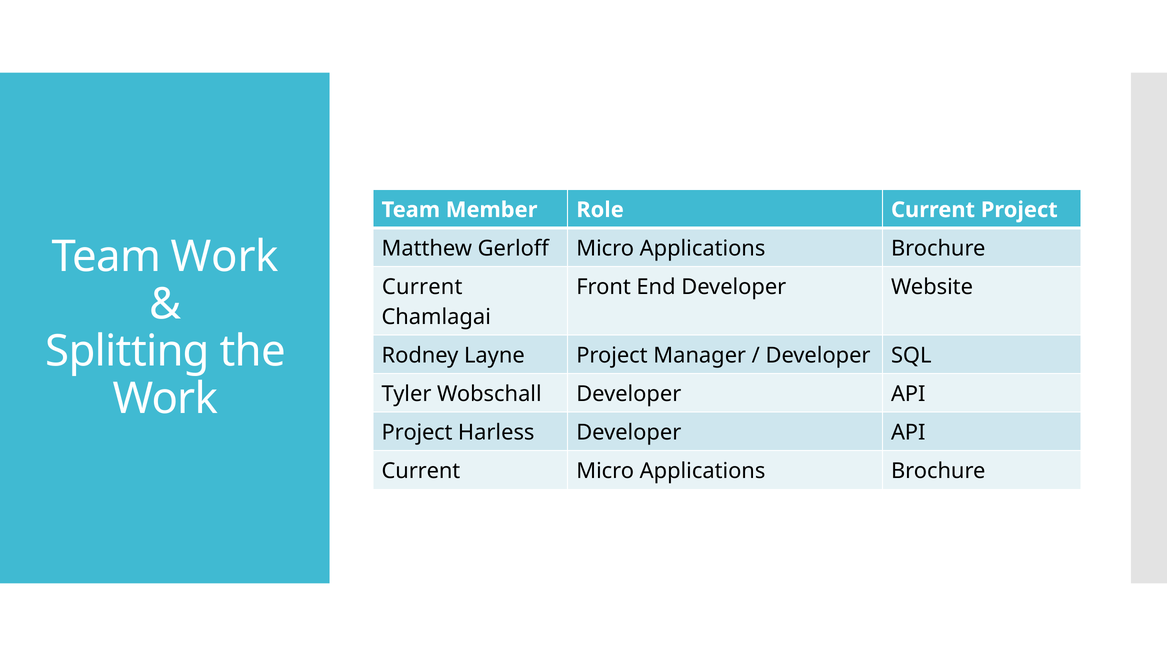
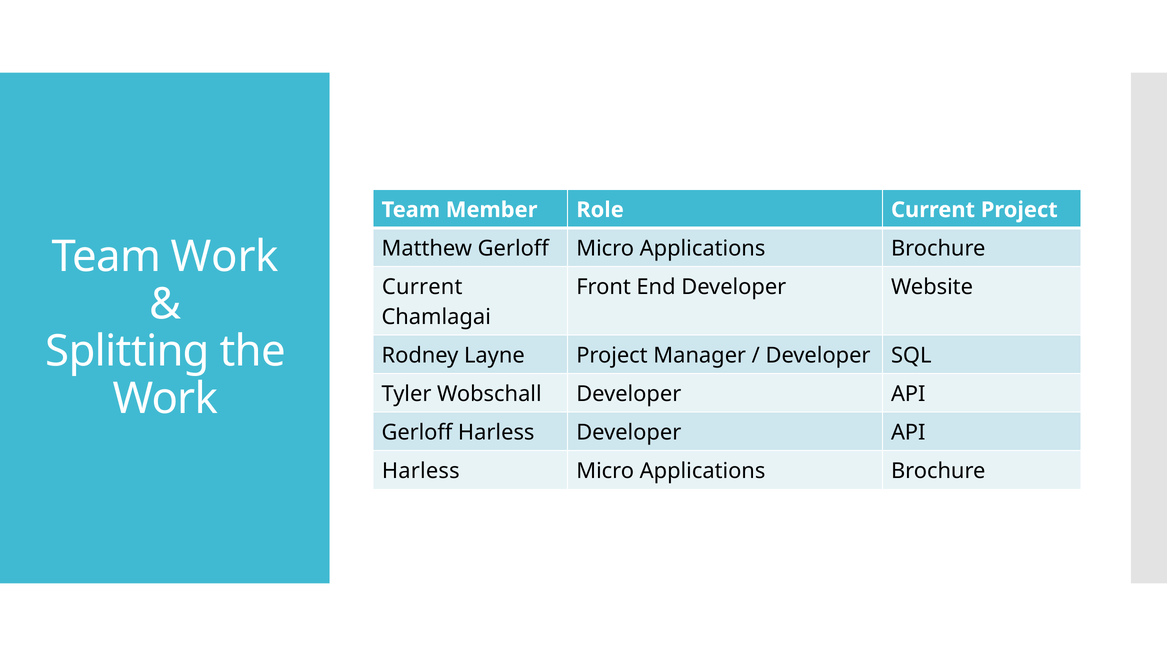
Project at (417, 432): Project -> Gerloff
Current at (421, 471): Current -> Harless
